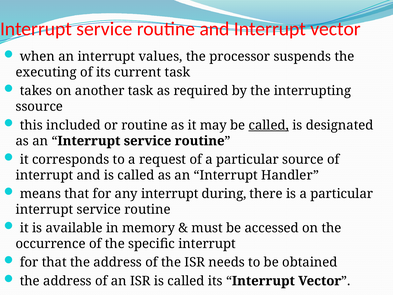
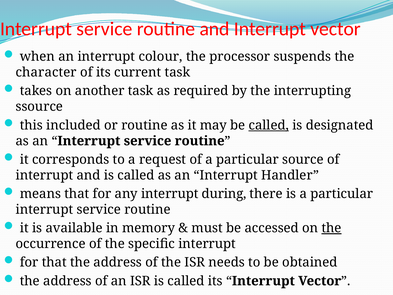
values: values -> colour
executing: executing -> character
the at (331, 228) underline: none -> present
